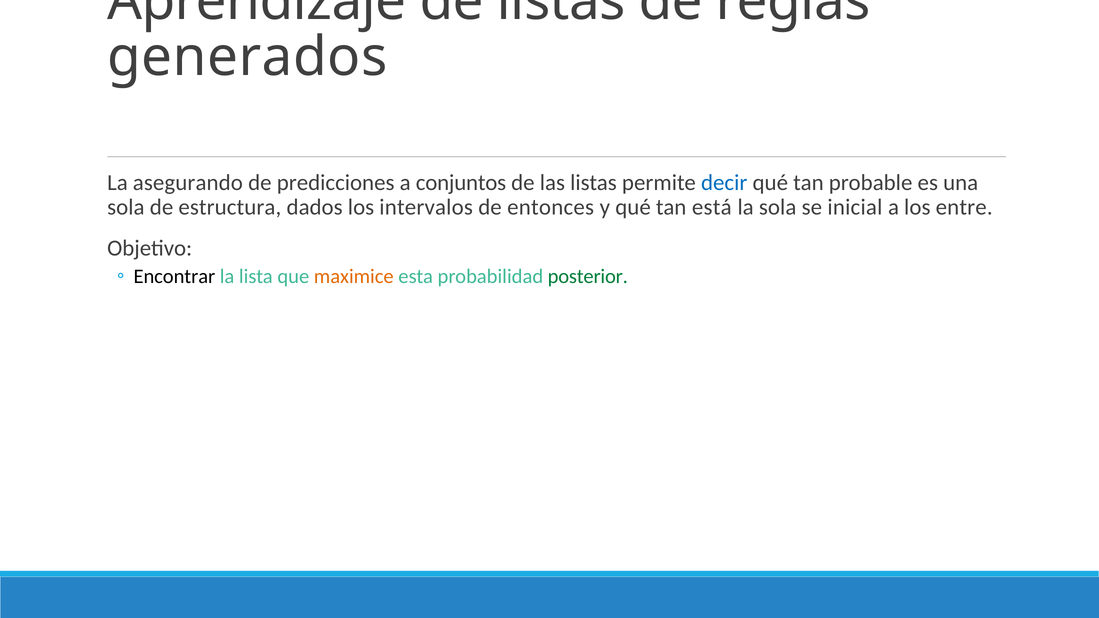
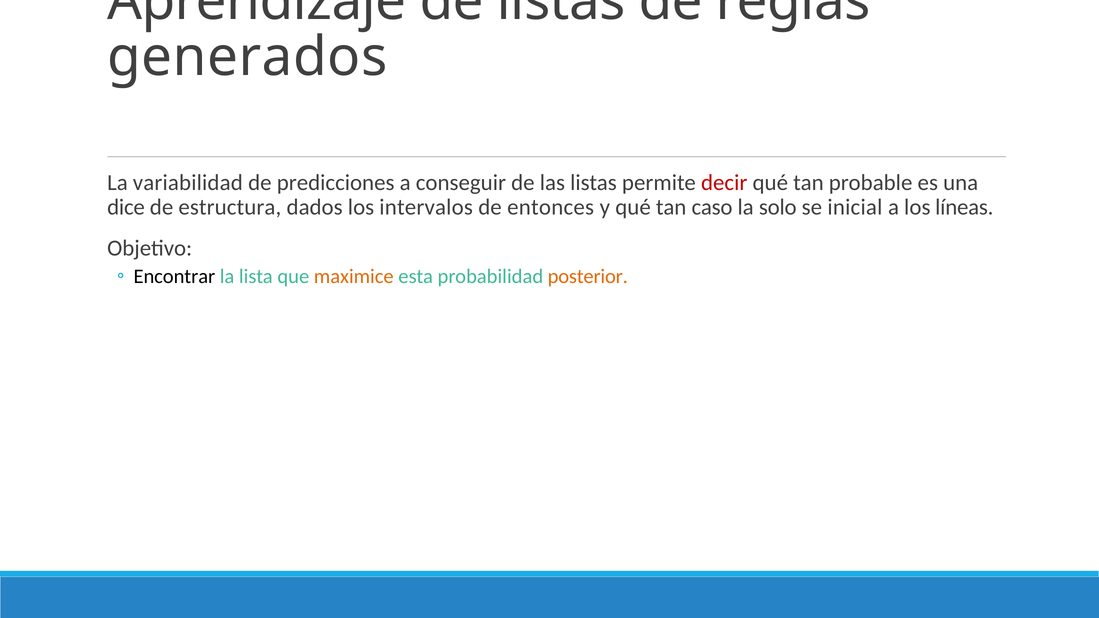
asegurando: asegurando -> variabilidad
conjuntos: conjuntos -> conseguir
decir colour: blue -> red
sola at (126, 207): sola -> dice
está: está -> caso
la sola: sola -> solo
entre: entre -> líneas
posterior colour: green -> orange
